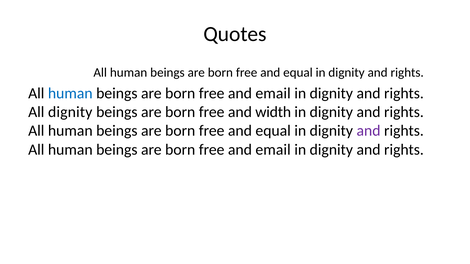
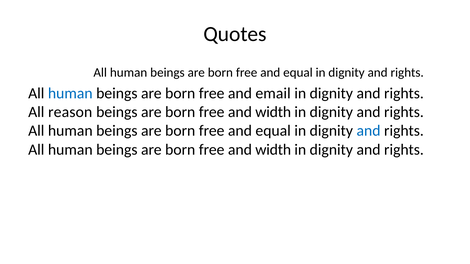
All dignity: dignity -> reason
and at (369, 131) colour: purple -> blue
email at (273, 150): email -> width
